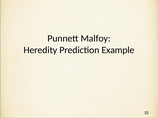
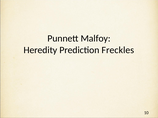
Example: Example -> Freckles
